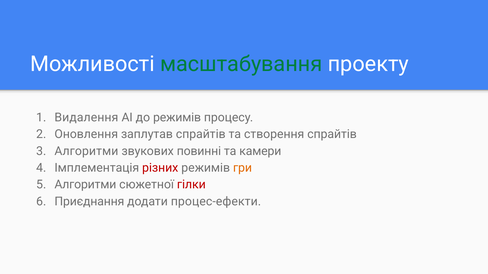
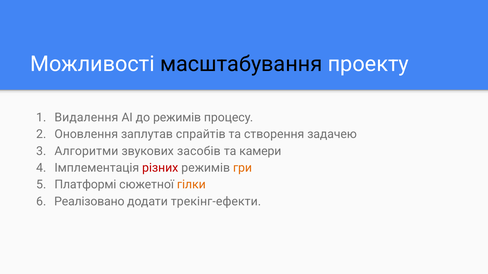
масштабування colour: green -> black
створення спрайтів: спрайтів -> задачею
повинні: повинні -> засобів
Алгоритми at (85, 185): Алгоритми -> Платформі
гілки colour: red -> orange
Приєднання: Приєднання -> Реалізовано
процес-ефекти: процес-ефекти -> трекінг-ефекти
